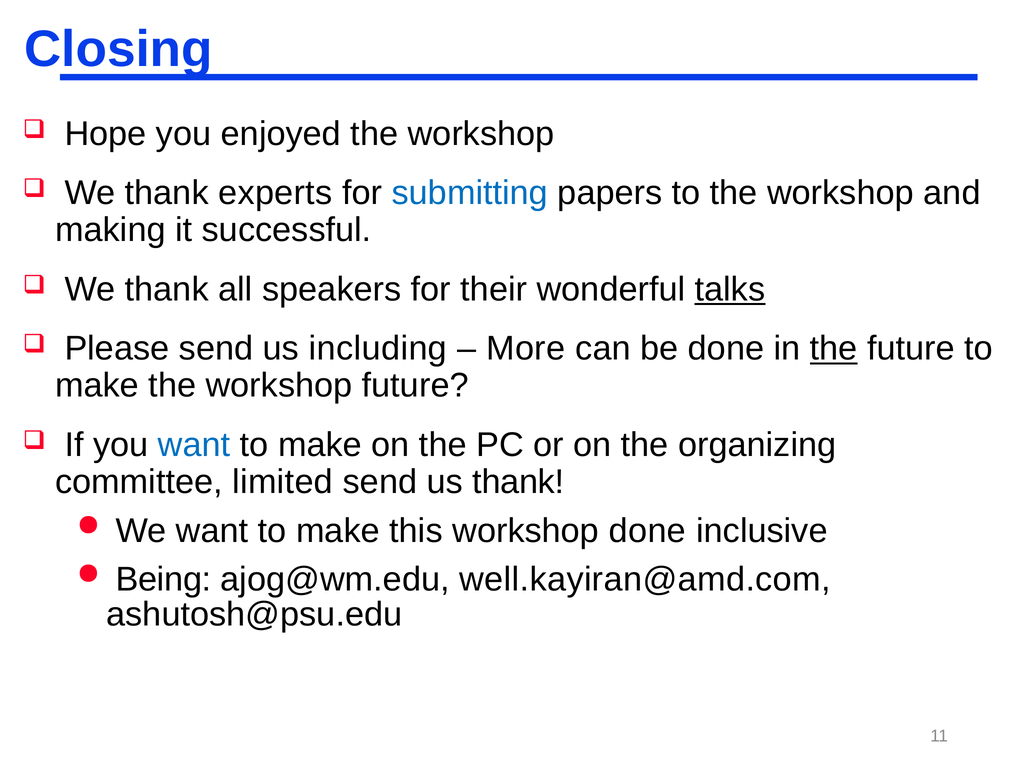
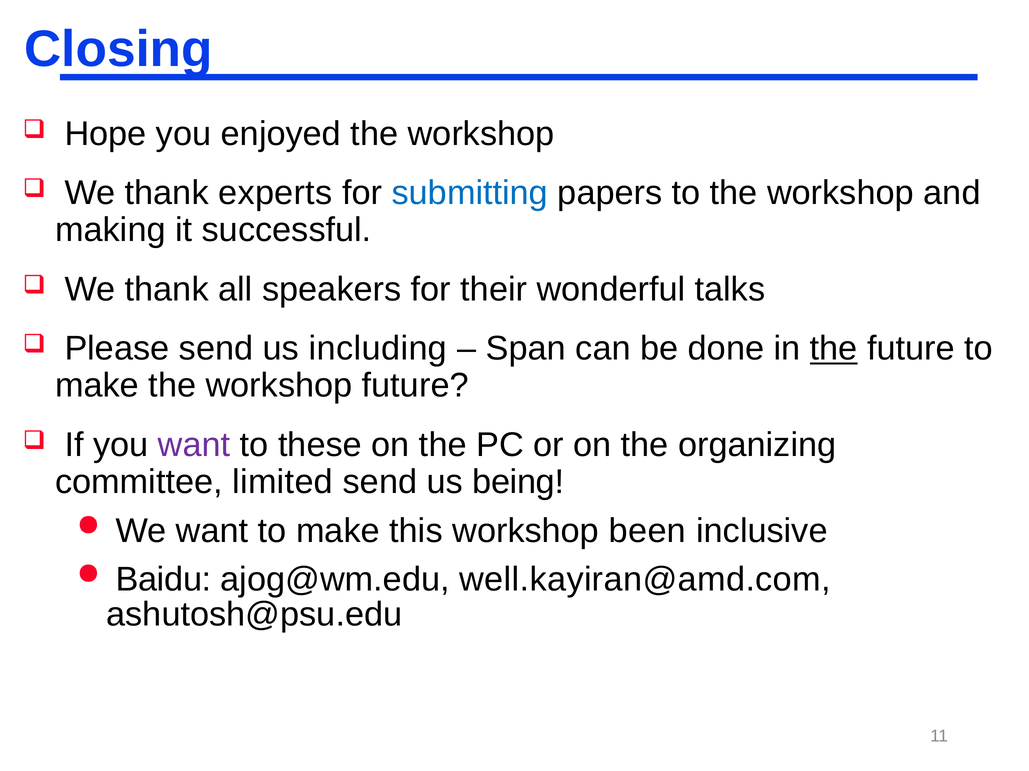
talks underline: present -> none
More: More -> Span
want at (194, 445) colour: blue -> purple
make at (320, 445): make -> these
us thank: thank -> being
workshop done: done -> been
Being: Being -> Baidu
